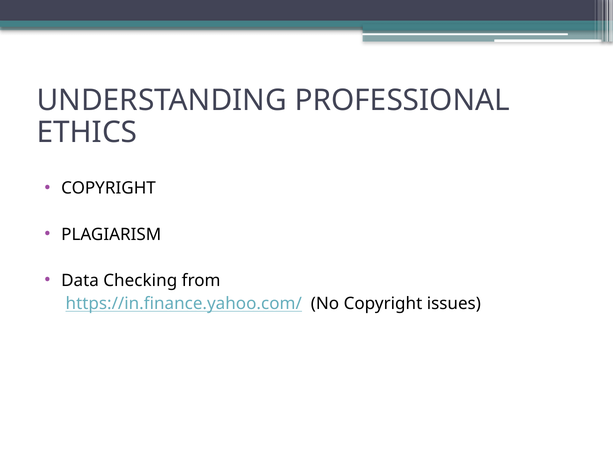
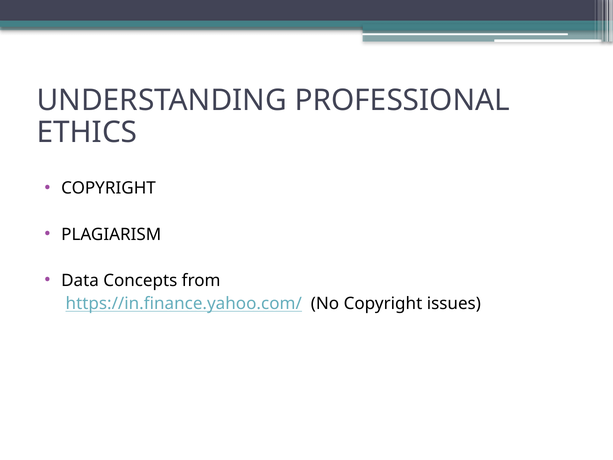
Checking: Checking -> Concepts
